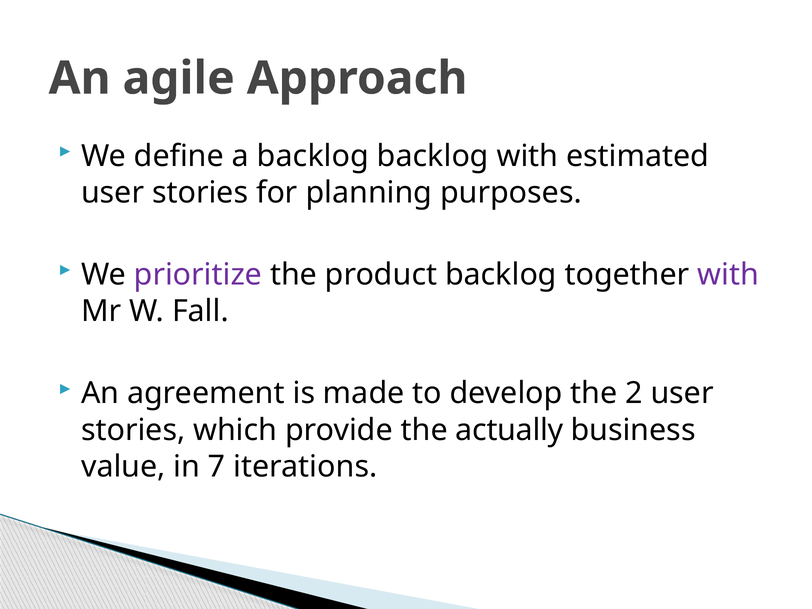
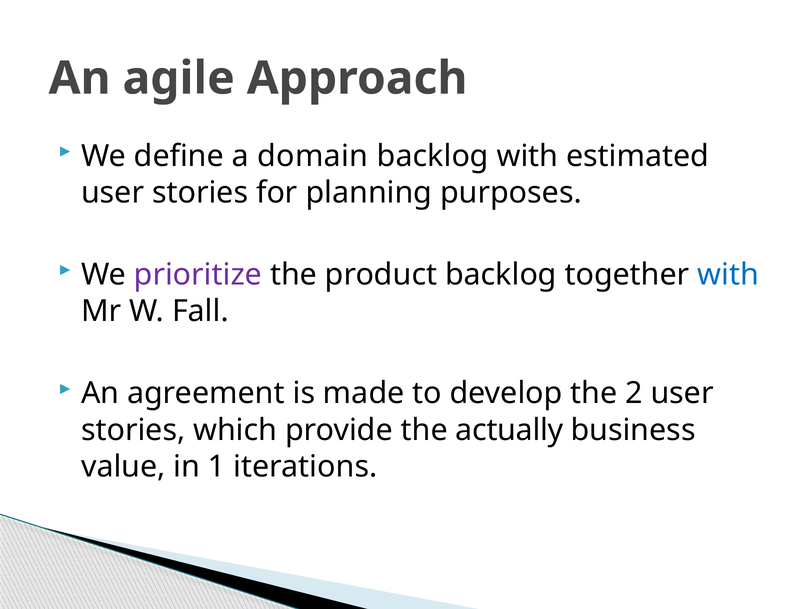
a backlog: backlog -> domain
with at (728, 275) colour: purple -> blue
7: 7 -> 1
